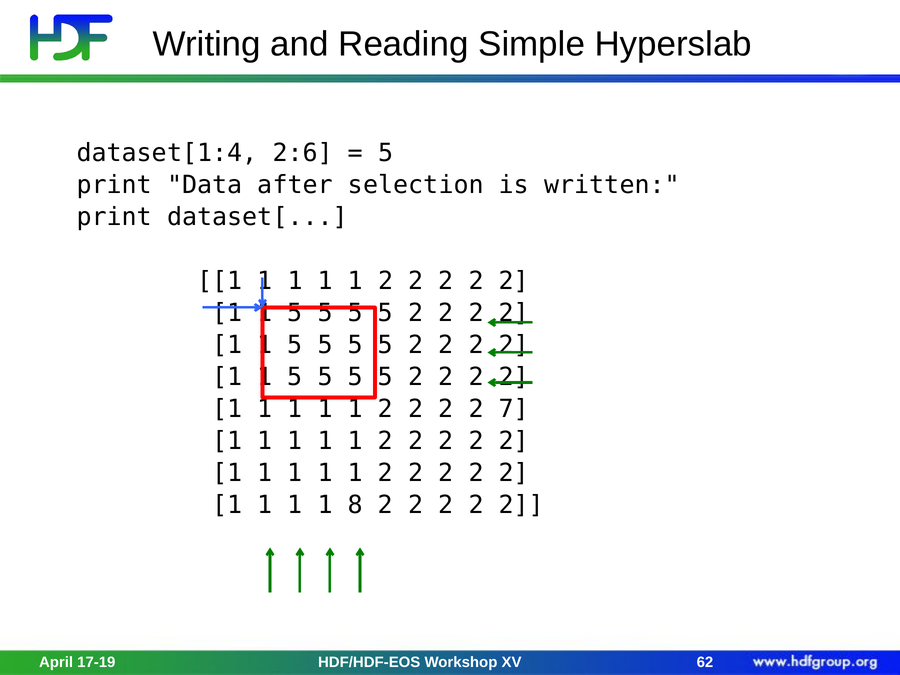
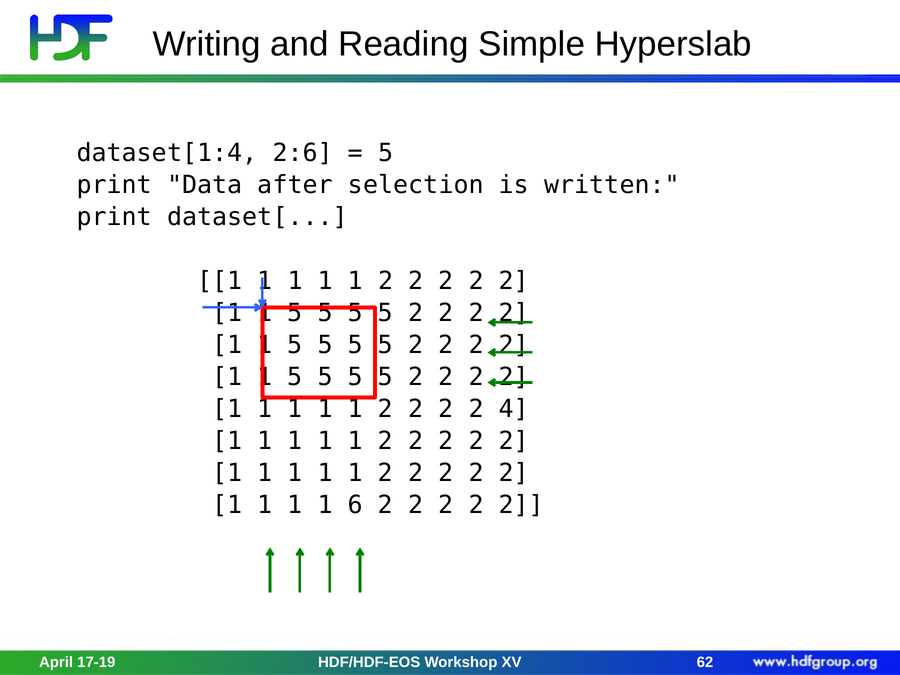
7: 7 -> 4
8: 8 -> 6
